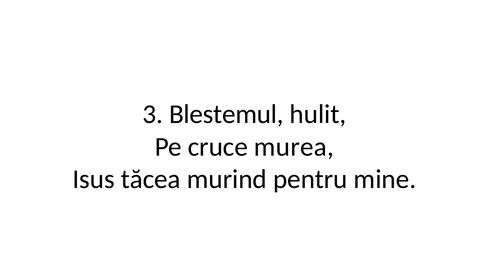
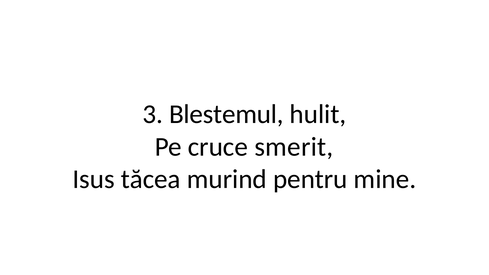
murea: murea -> smerit
